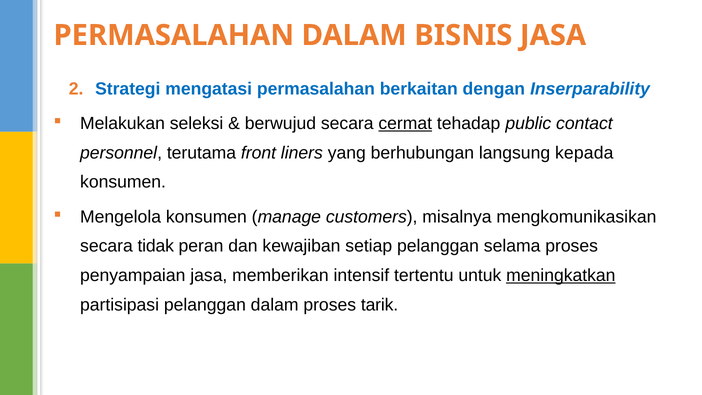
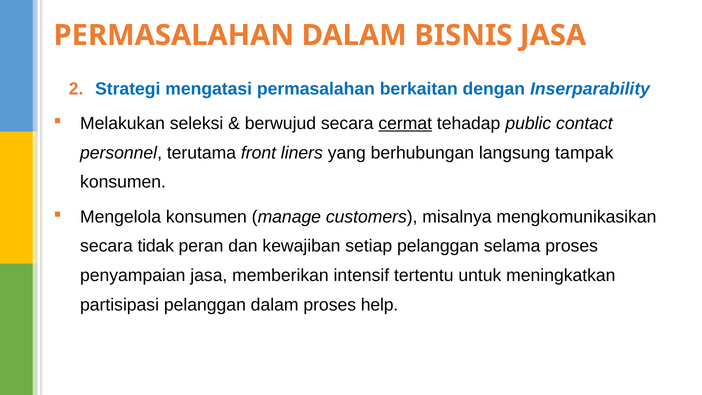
kepada: kepada -> tampak
meningkatkan underline: present -> none
tarik: tarik -> help
